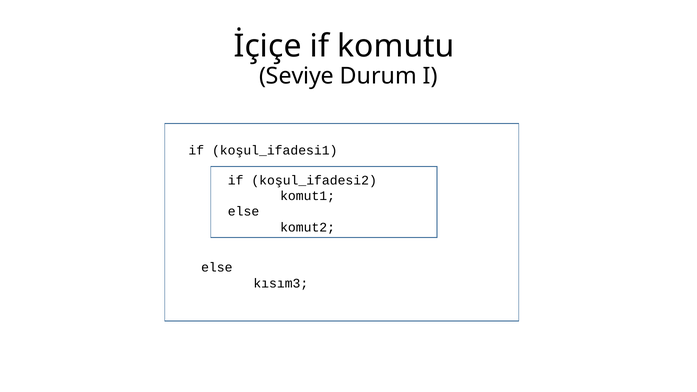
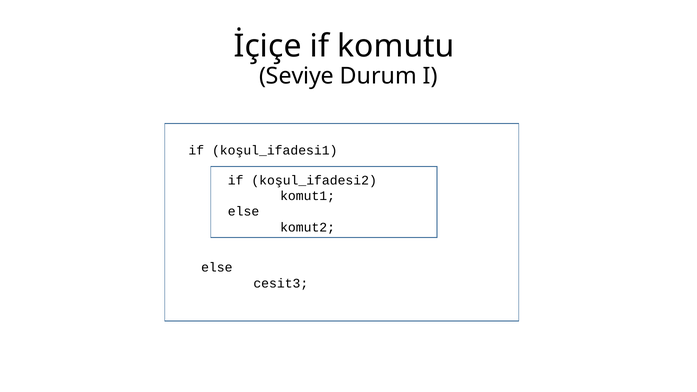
kısım3: kısım3 -> cesit3
